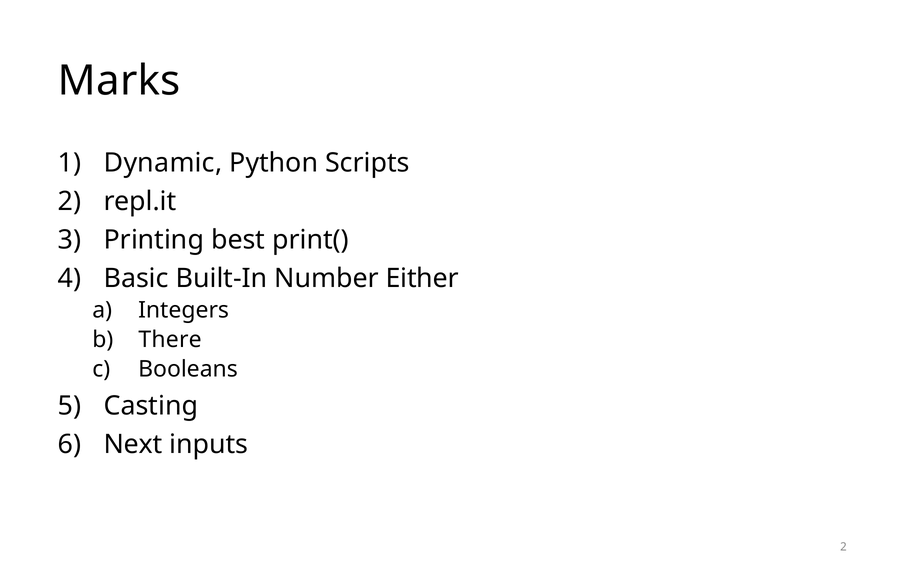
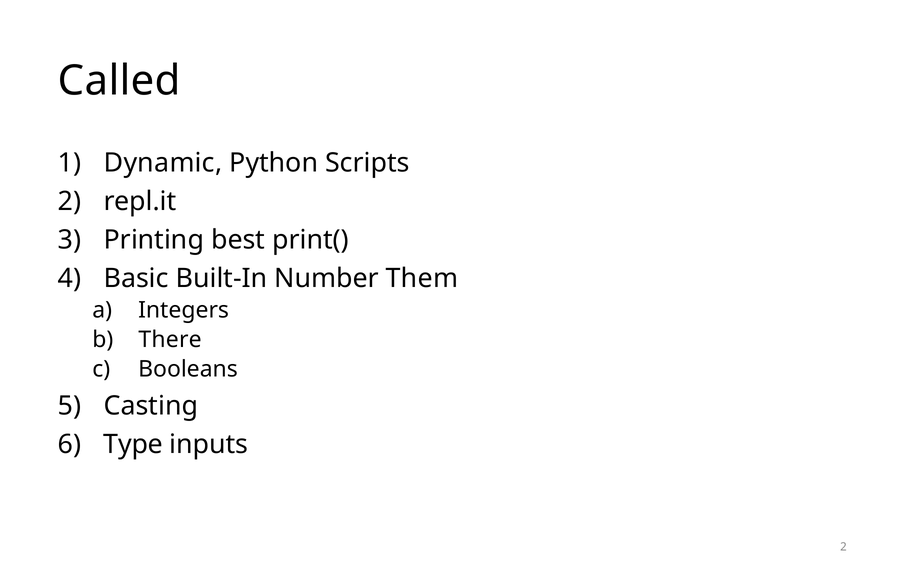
Marks: Marks -> Called
Either: Either -> Them
Next: Next -> Type
